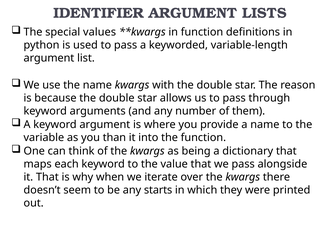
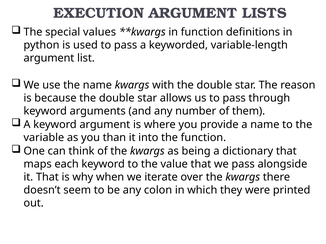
IDENTIFIER: IDENTIFIER -> EXECUTION
starts: starts -> colon
